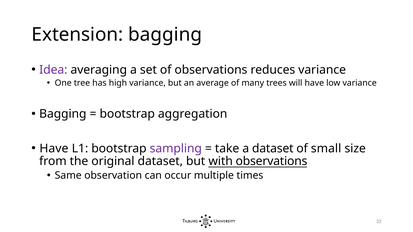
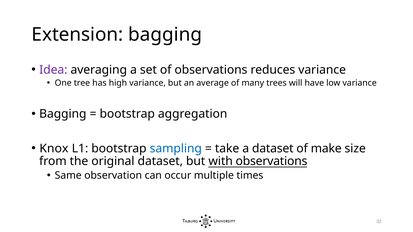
Have at (54, 149): Have -> Knox
sampling colour: purple -> blue
small: small -> make
